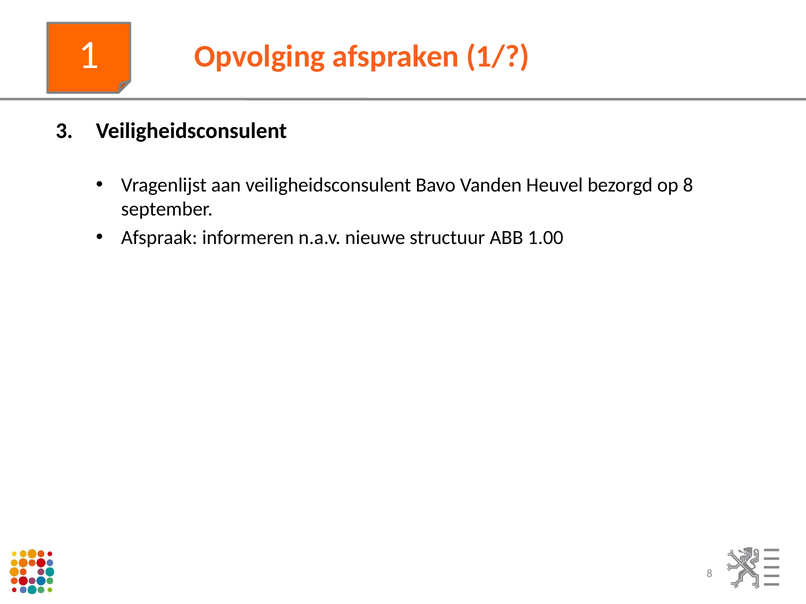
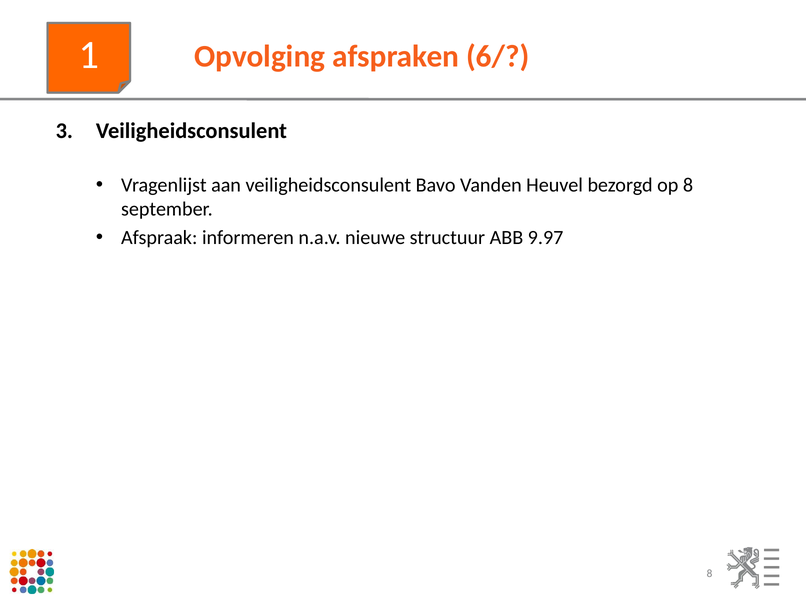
1/: 1/ -> 6/
1.00: 1.00 -> 9.97
